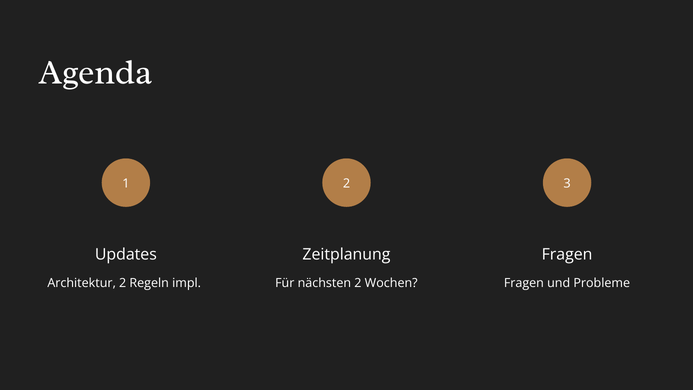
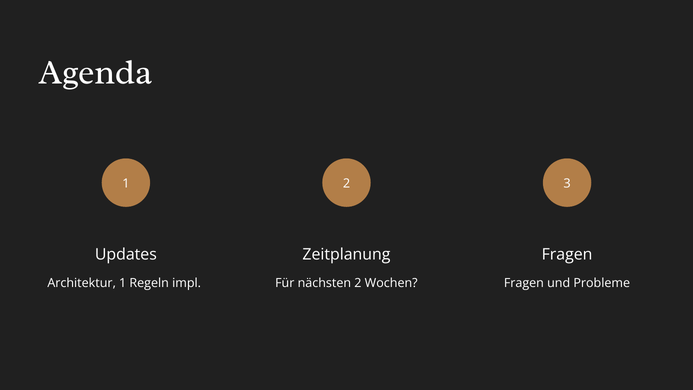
Architektur 2: 2 -> 1
